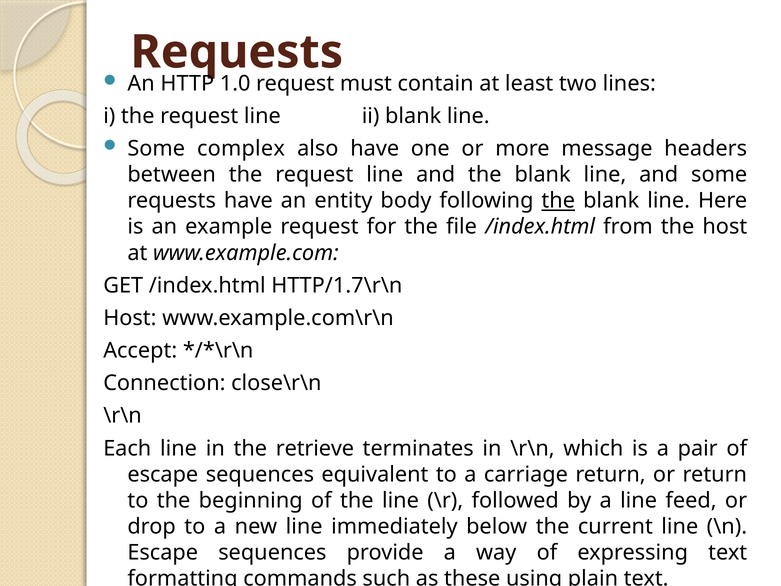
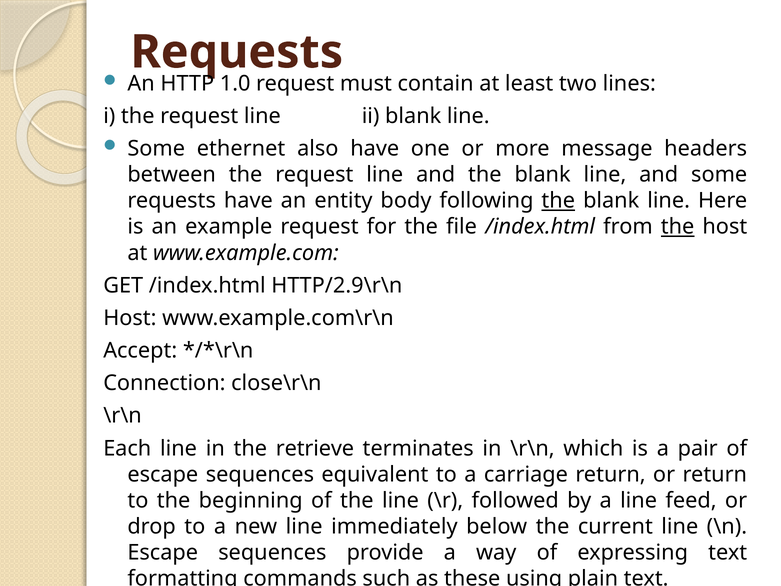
complex: complex -> ethernet
the at (678, 227) underline: none -> present
HTTP/1.7\r\n: HTTP/1.7\r\n -> HTTP/2.9\r\n
